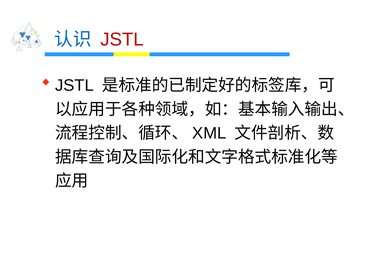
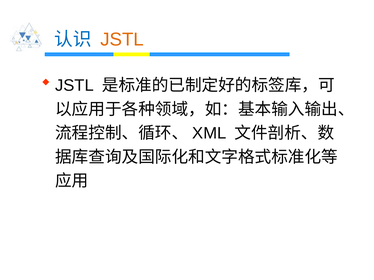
JSTL colour: red -> orange
